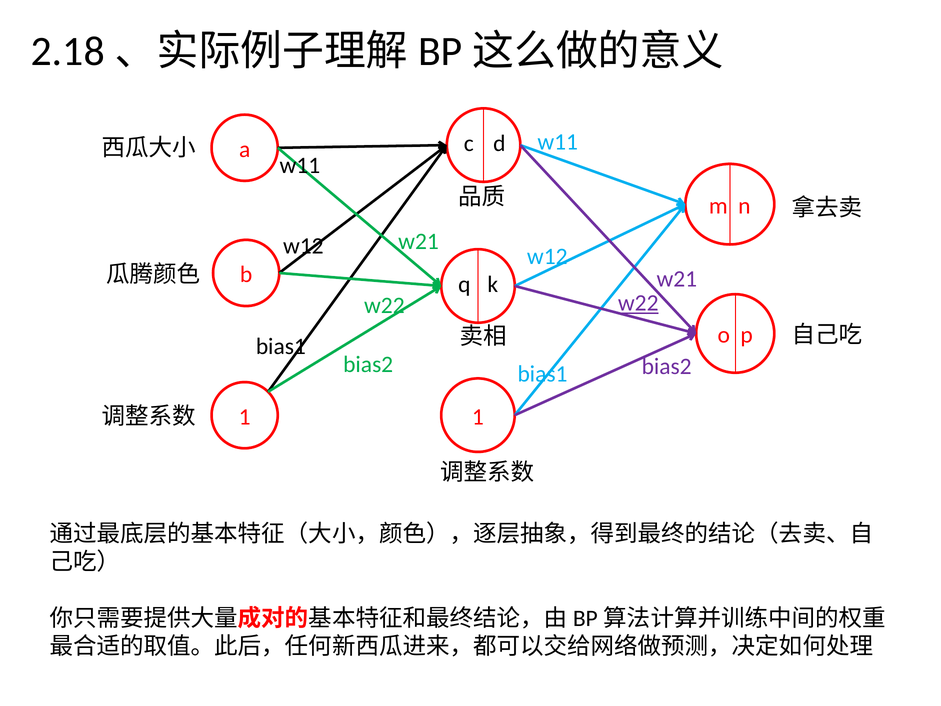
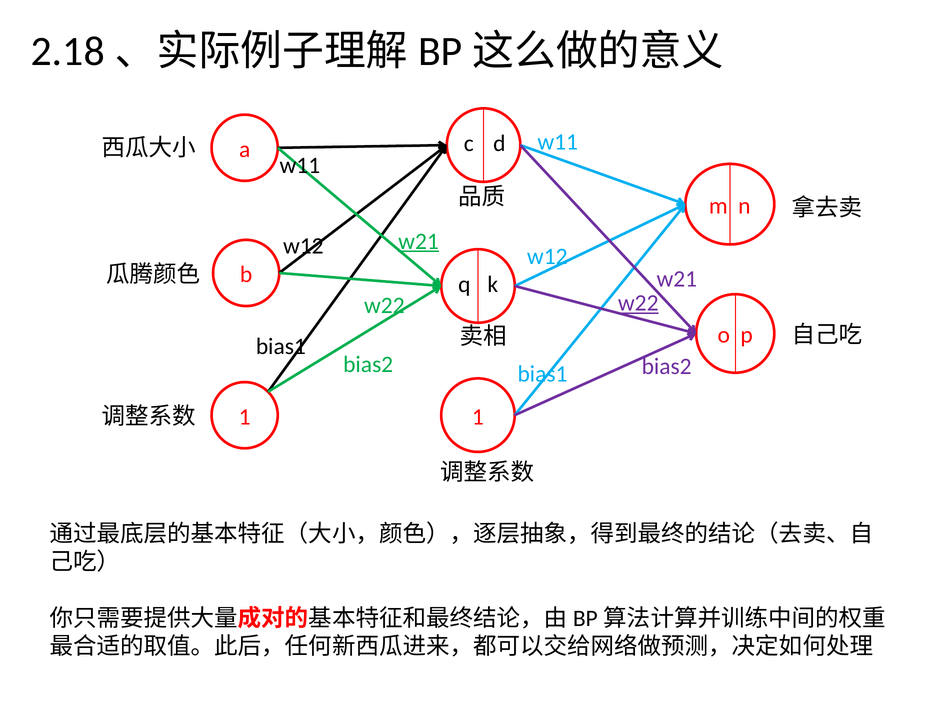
w21 at (419, 241) underline: none -> present
